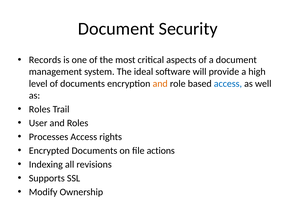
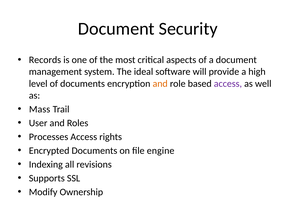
access at (228, 84) colour: blue -> purple
Roles at (40, 109): Roles -> Mass
actions: actions -> engine
